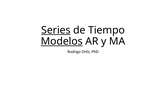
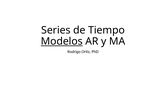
Series underline: present -> none
